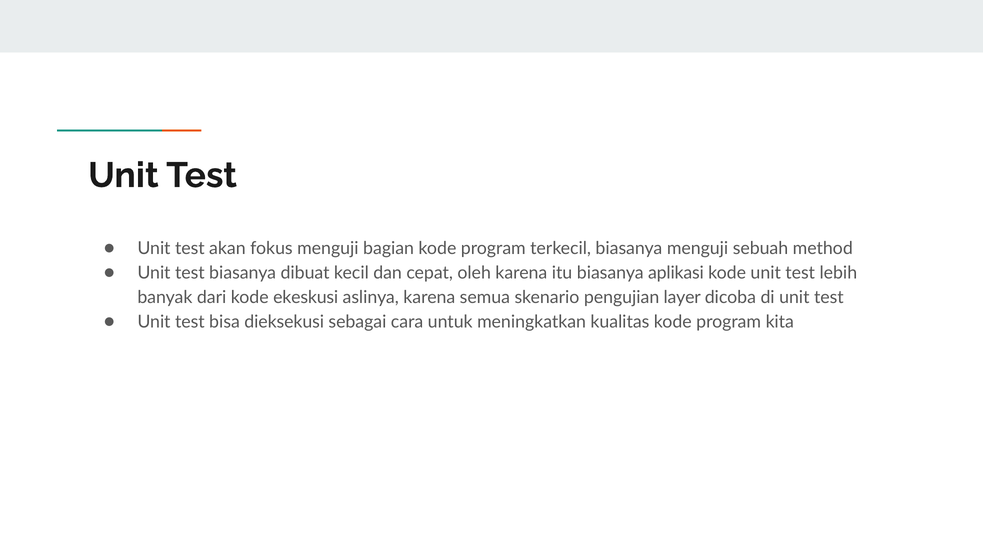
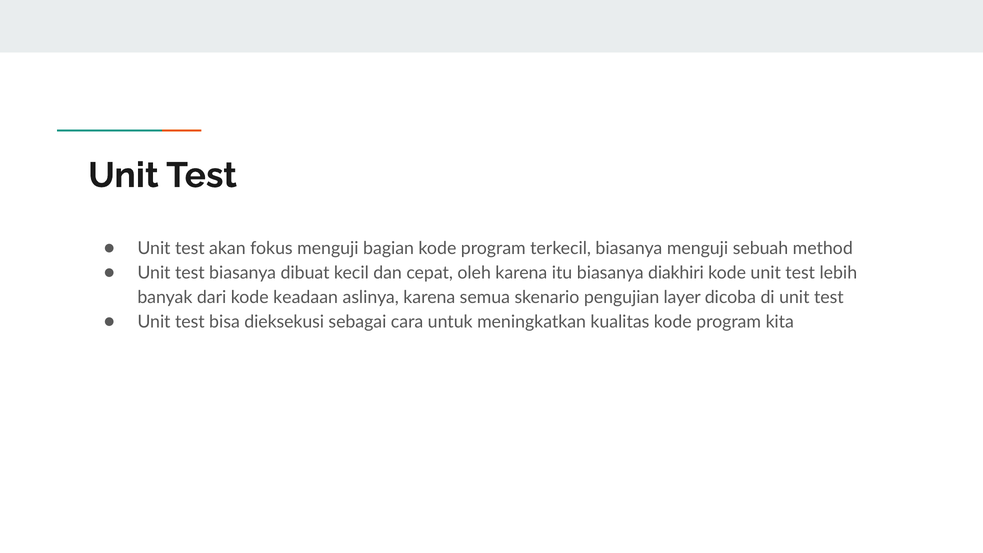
aplikasi: aplikasi -> diakhiri
ekeskusi: ekeskusi -> keadaan
